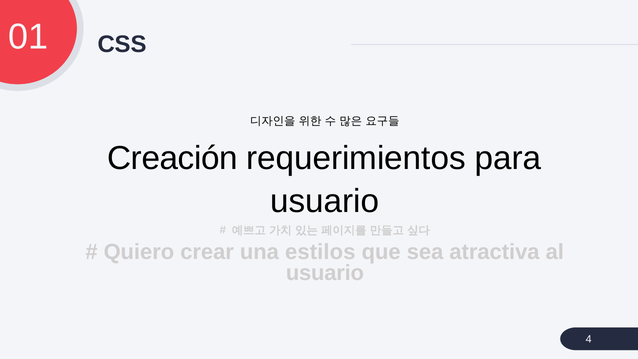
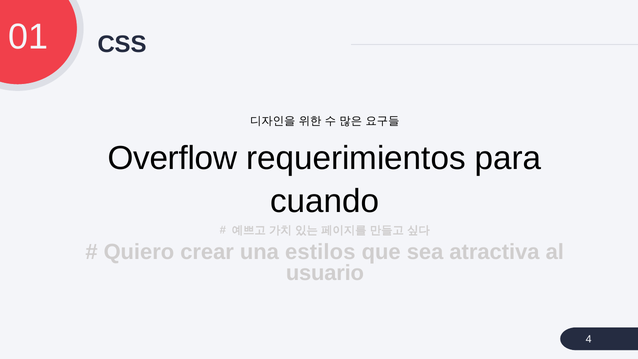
Creación: Creación -> Overflow
usuario at (325, 201): usuario -> cuando
